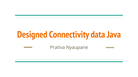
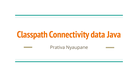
Designed: Designed -> Classpath
